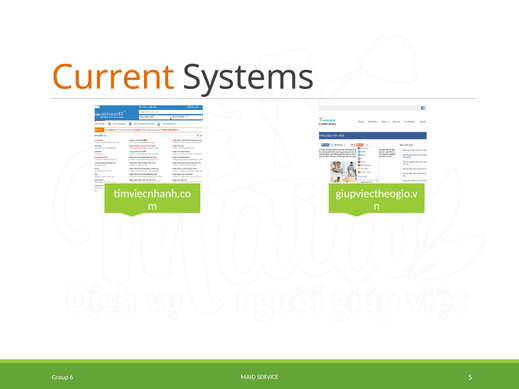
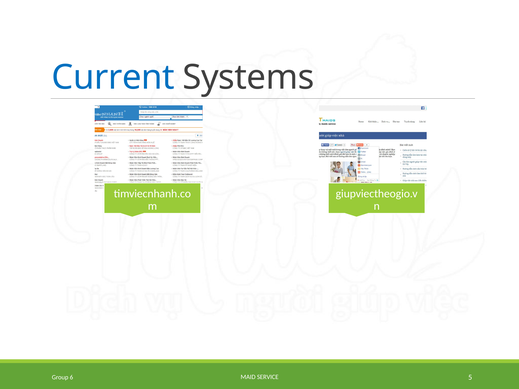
Current colour: orange -> blue
